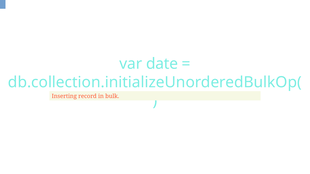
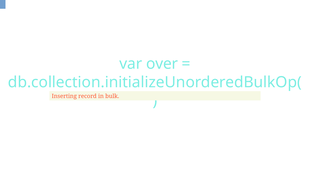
date: date -> over
